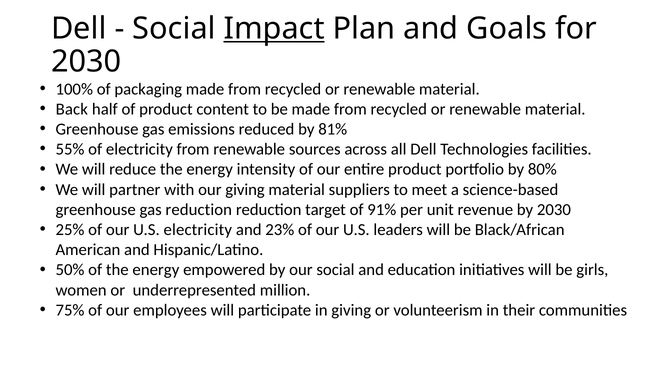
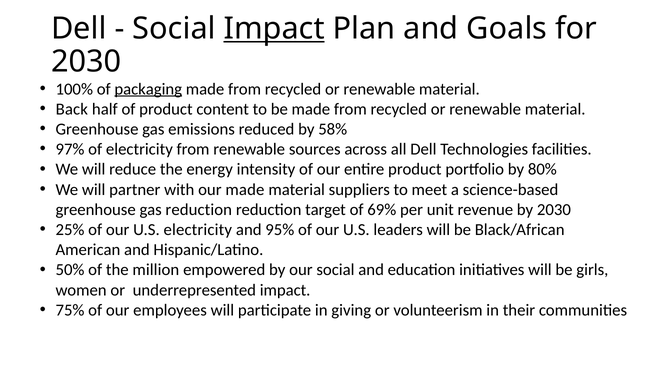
packaging underline: none -> present
81%: 81% -> 58%
55%: 55% -> 97%
our giving: giving -> made
91%: 91% -> 69%
23%: 23% -> 95%
of the energy: energy -> million
underrepresented million: million -> impact
